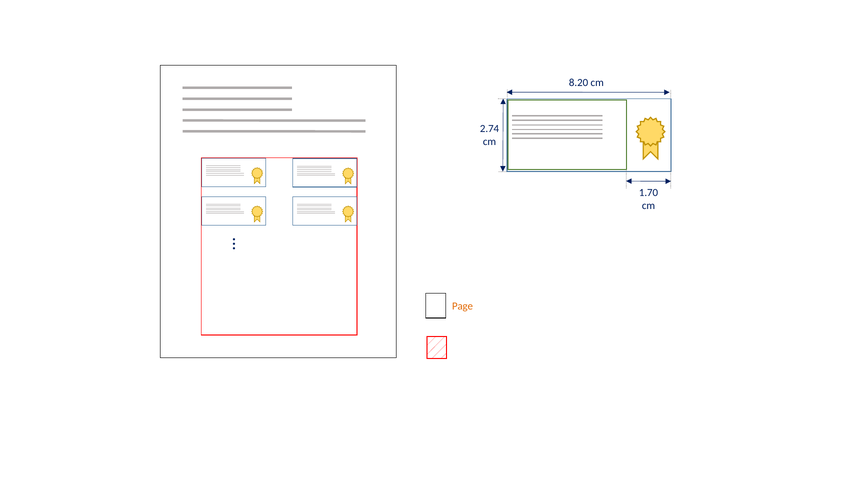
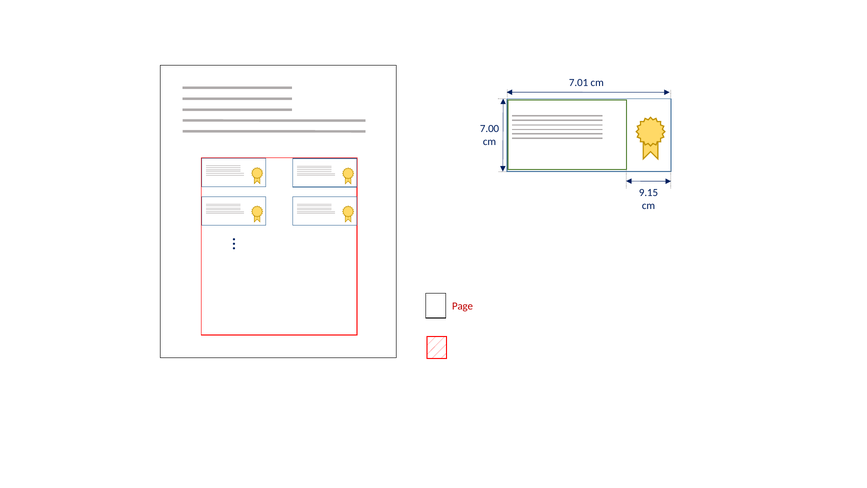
8.20: 8.20 -> 7.01
2.74: 2.74 -> 7.00
1.70: 1.70 -> 9.15
Page colour: orange -> red
